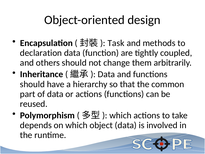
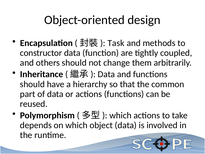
declaration: declaration -> constructor
